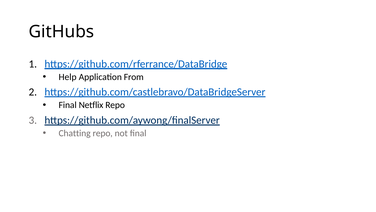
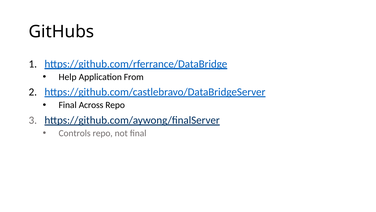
Netflix: Netflix -> Across
Chatting: Chatting -> Controls
